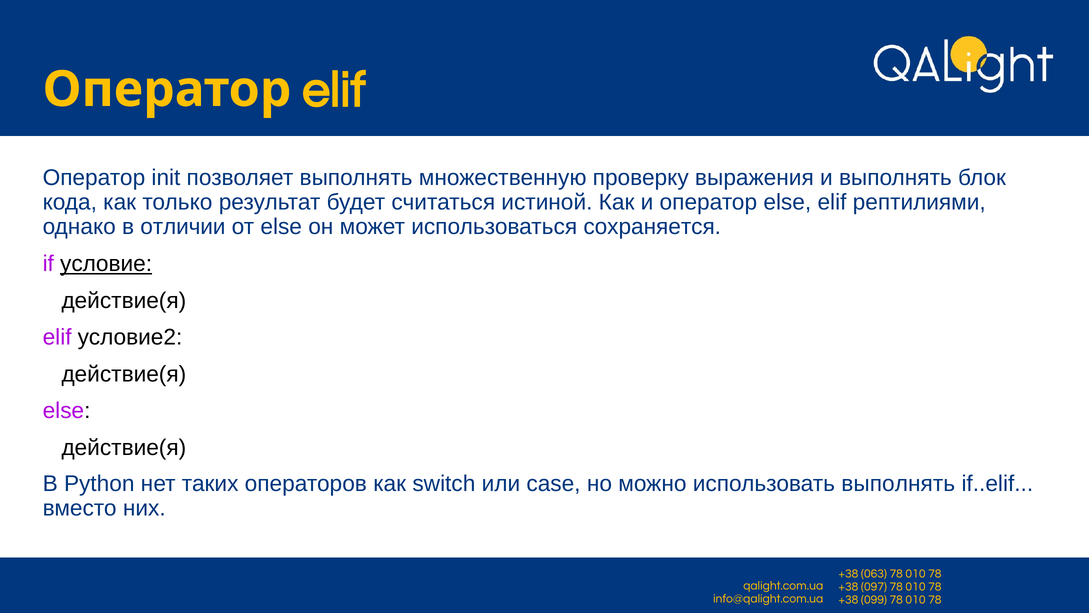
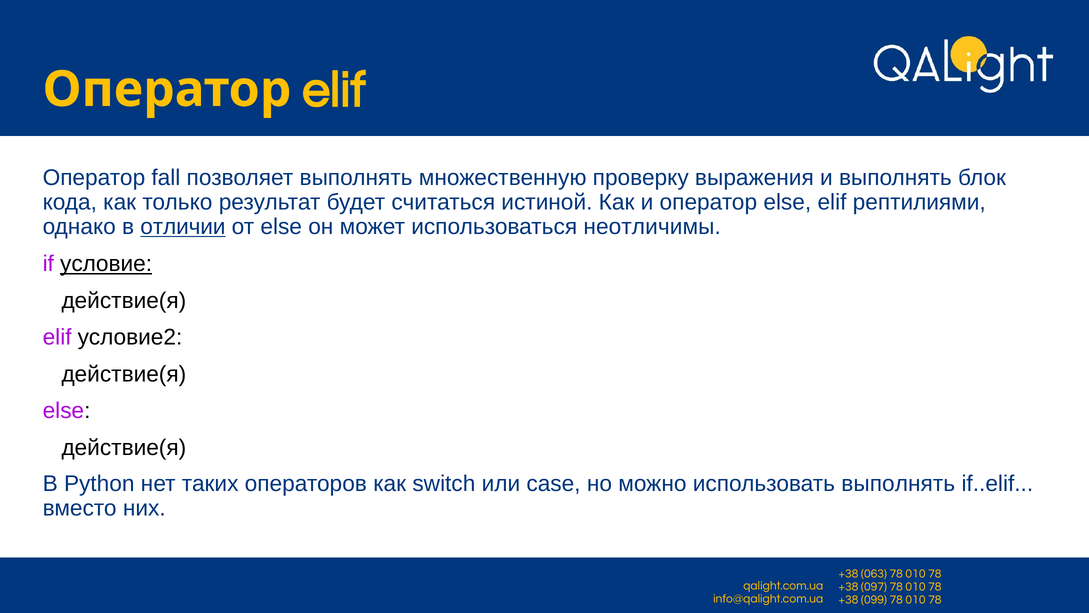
init: init -> fall
отличии underline: none -> present
сохраняется: сохраняется -> неотличимы
